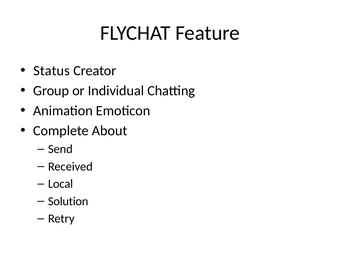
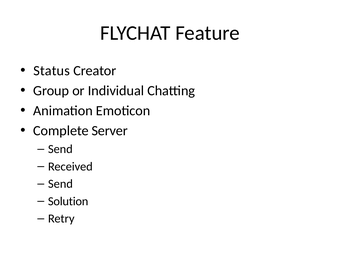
About: About -> Server
Local at (61, 184): Local -> Send
